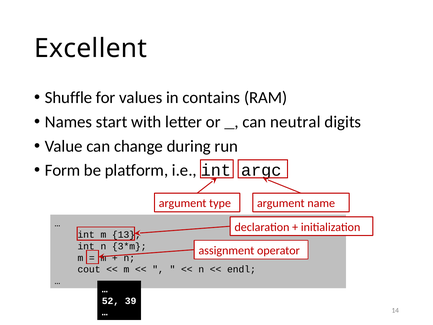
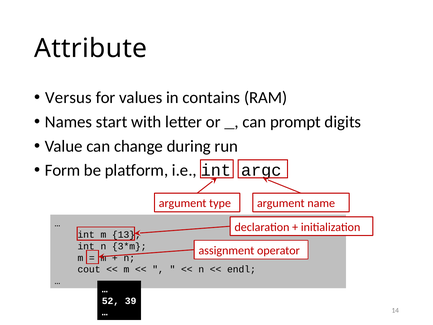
Excellent: Excellent -> Attribute
Shuffle: Shuffle -> Versus
neutral: neutral -> prompt
